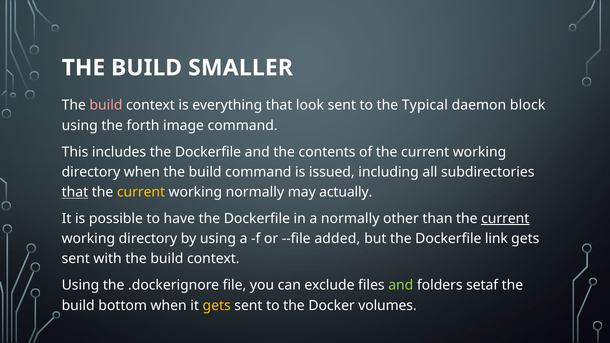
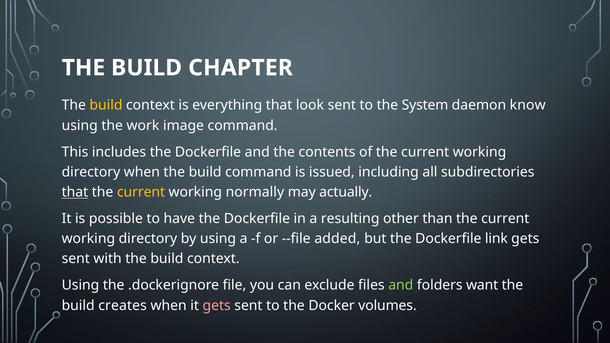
SMALLER: SMALLER -> CHAPTER
build at (106, 105) colour: pink -> yellow
Typical: Typical -> System
block: block -> know
forth: forth -> work
a normally: normally -> resulting
current at (505, 219) underline: present -> none
setaf: setaf -> want
bottom: bottom -> creates
gets at (217, 306) colour: yellow -> pink
